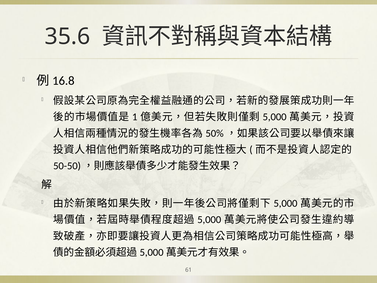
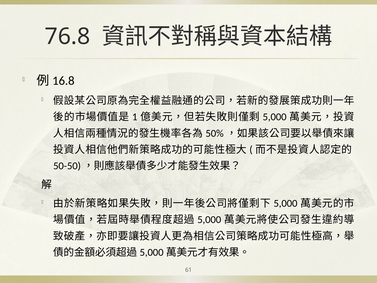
35.6: 35.6 -> 76.8
